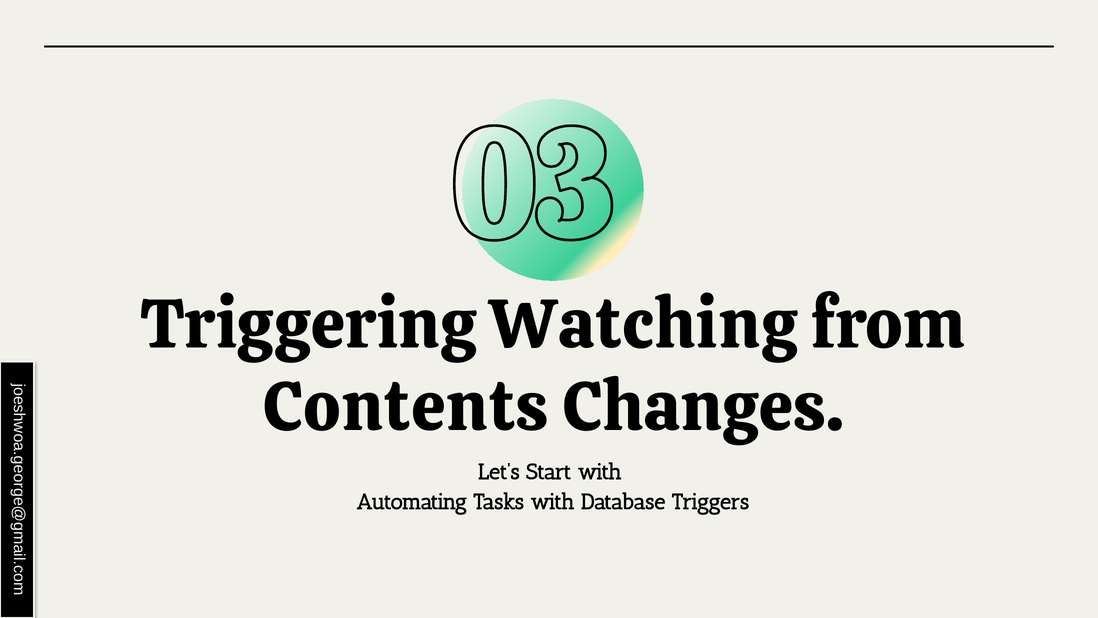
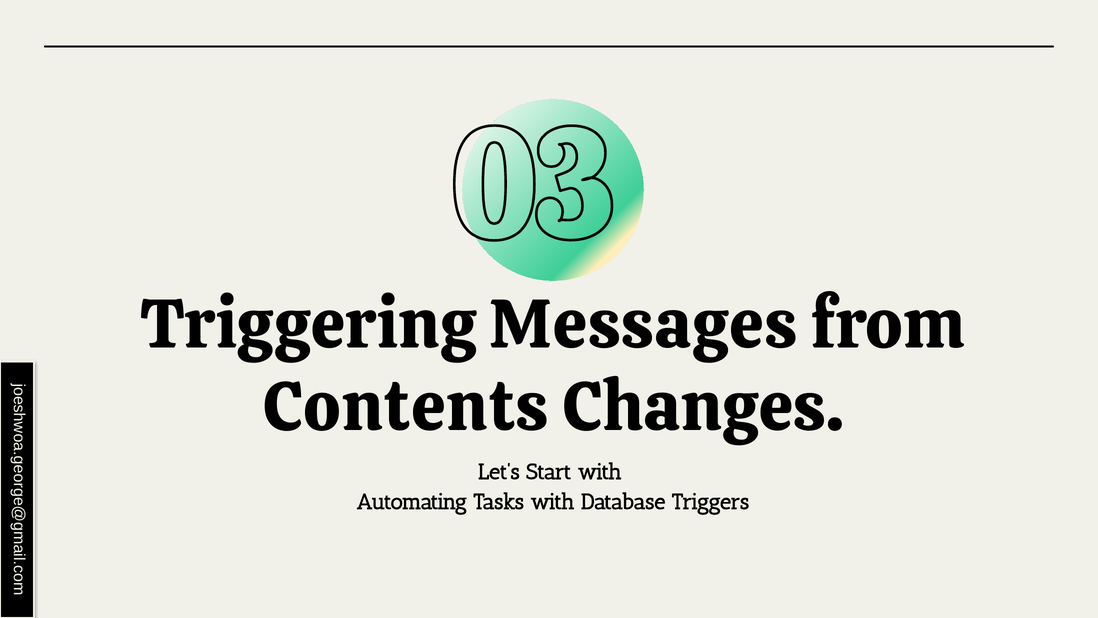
Watching: Watching -> Messages
